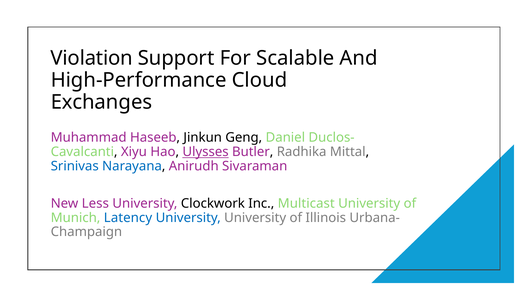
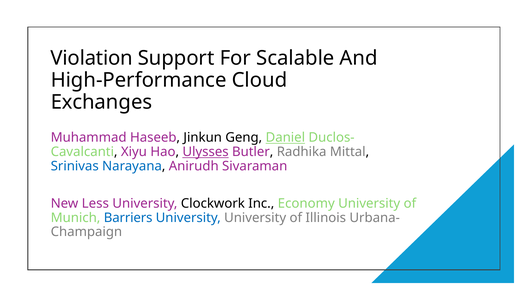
Daniel underline: none -> present
Multicast: Multicast -> Economy
Latency: Latency -> Barriers
